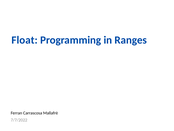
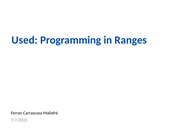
Float: Float -> Used
